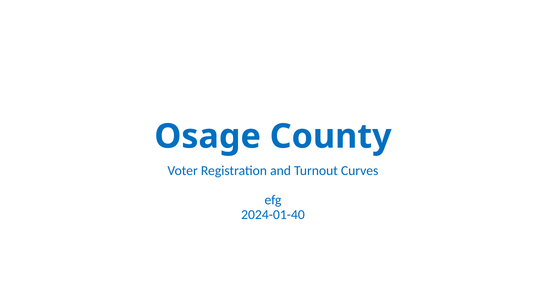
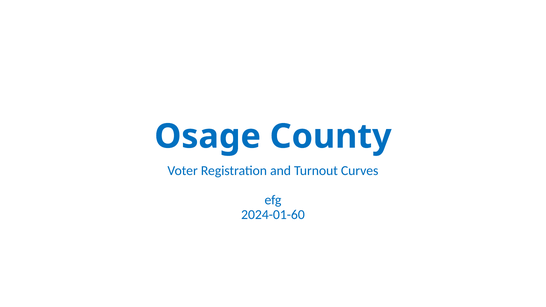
2024-01-40: 2024-01-40 -> 2024-01-60
